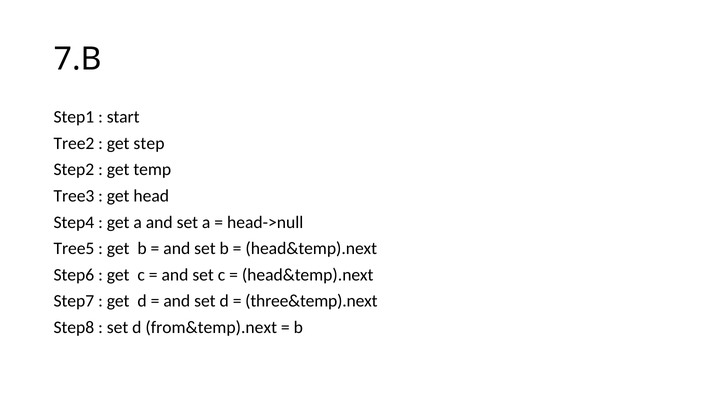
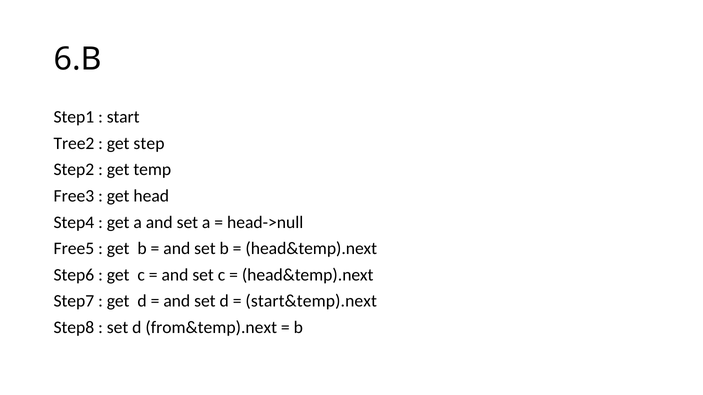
7.B: 7.B -> 6.B
Tree3: Tree3 -> Free3
Tree5: Tree5 -> Free5
three&temp).next: three&temp).next -> start&temp).next
